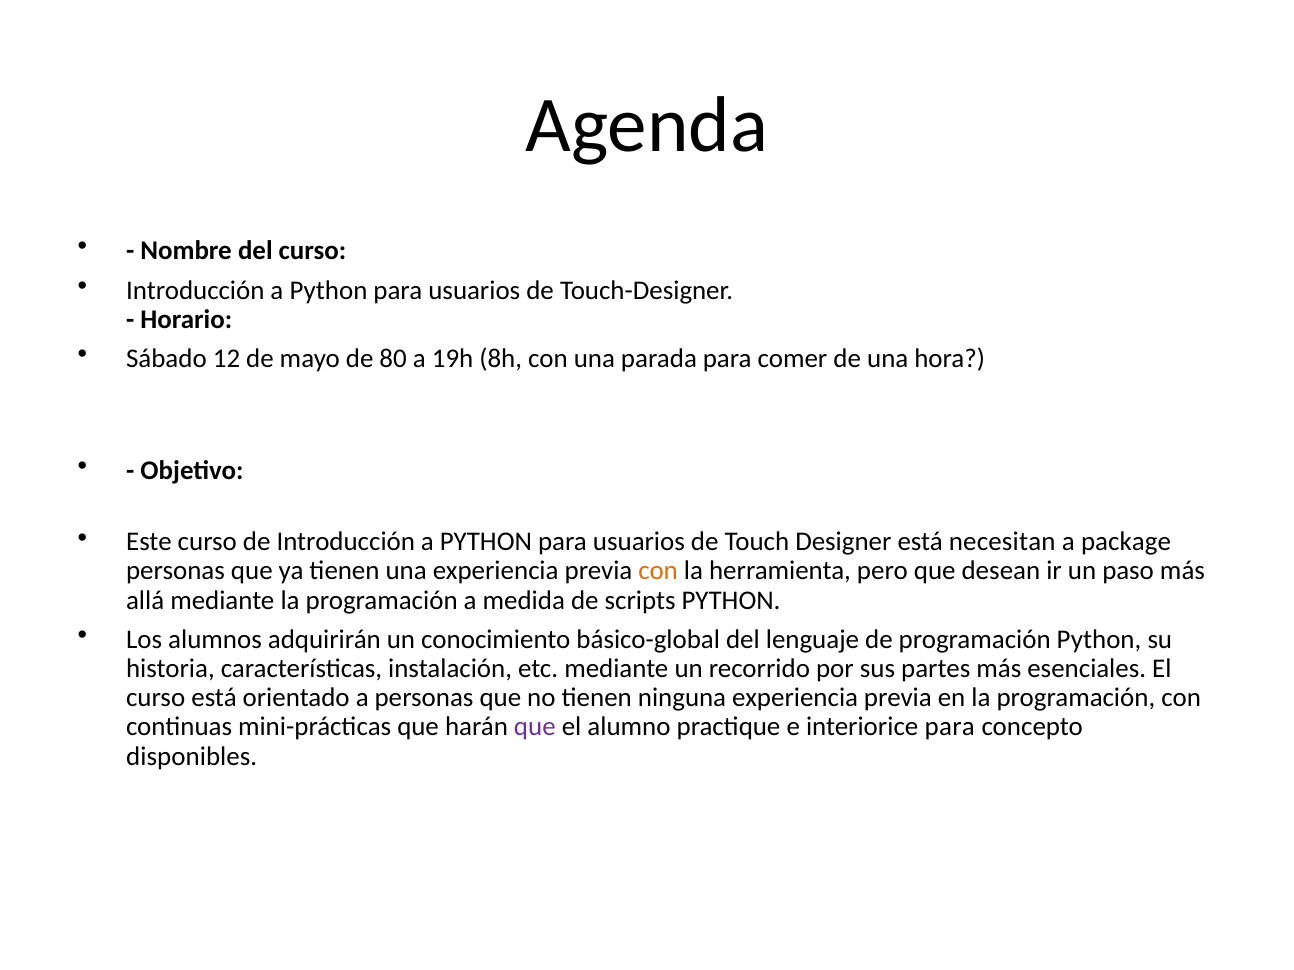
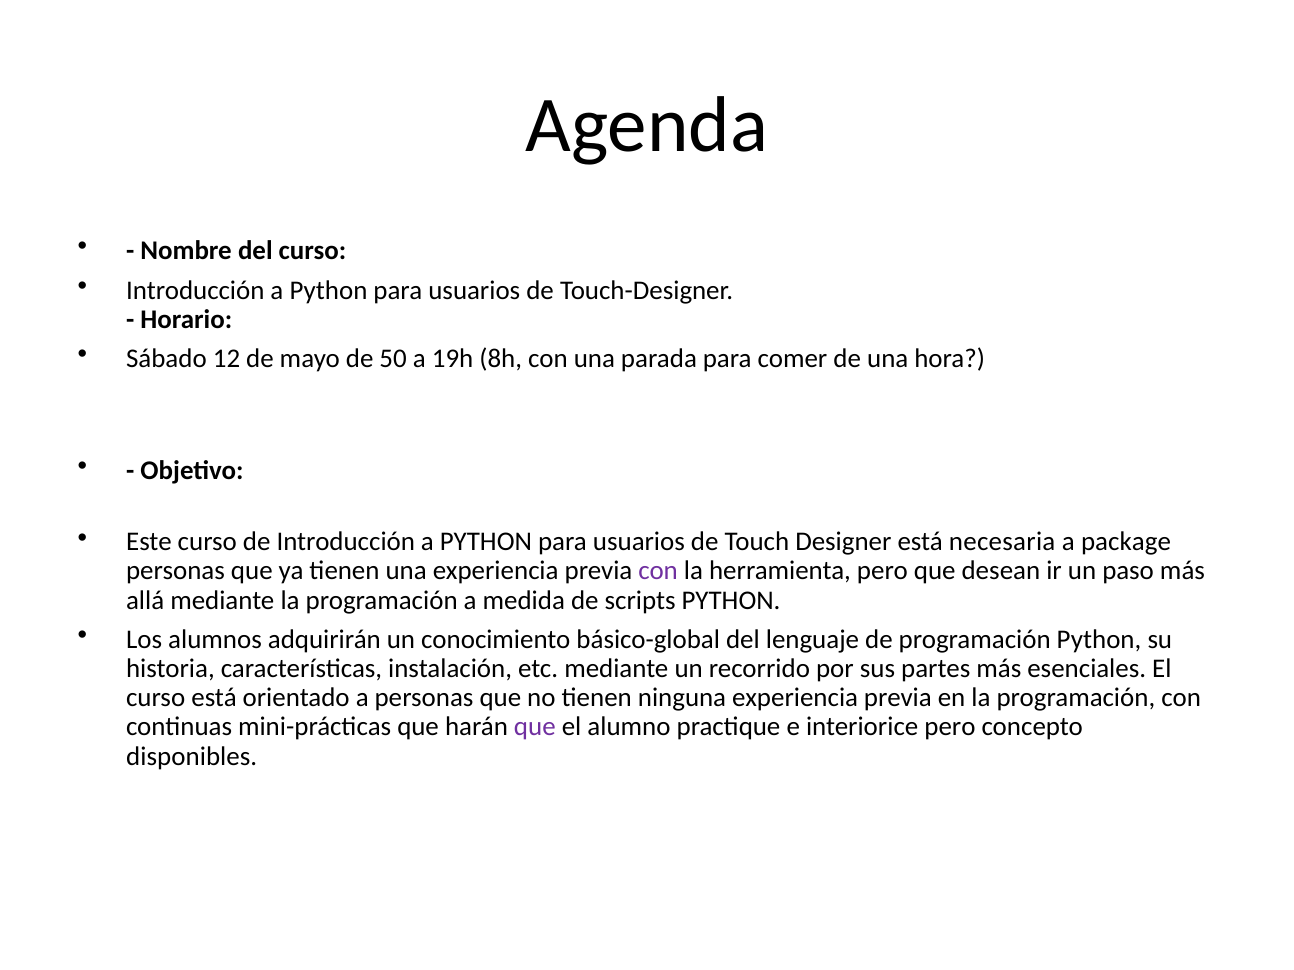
80: 80 -> 50
necesitan: necesitan -> necesaria
con at (658, 571) colour: orange -> purple
interiorice para: para -> pero
